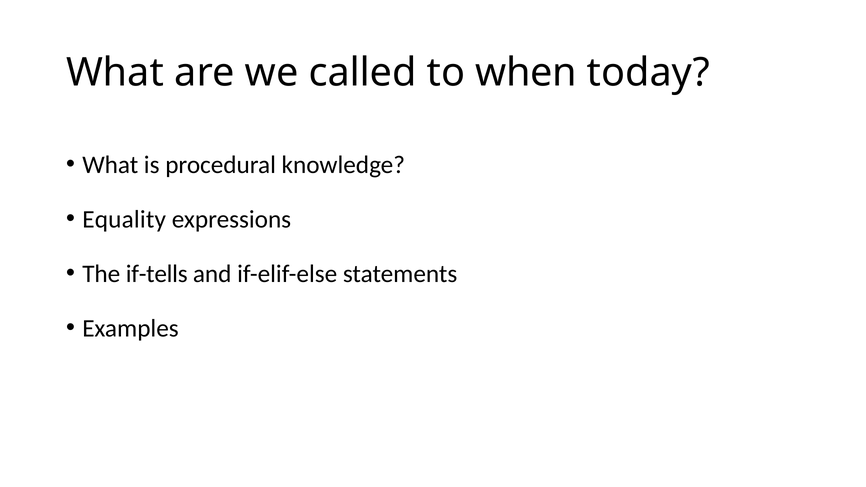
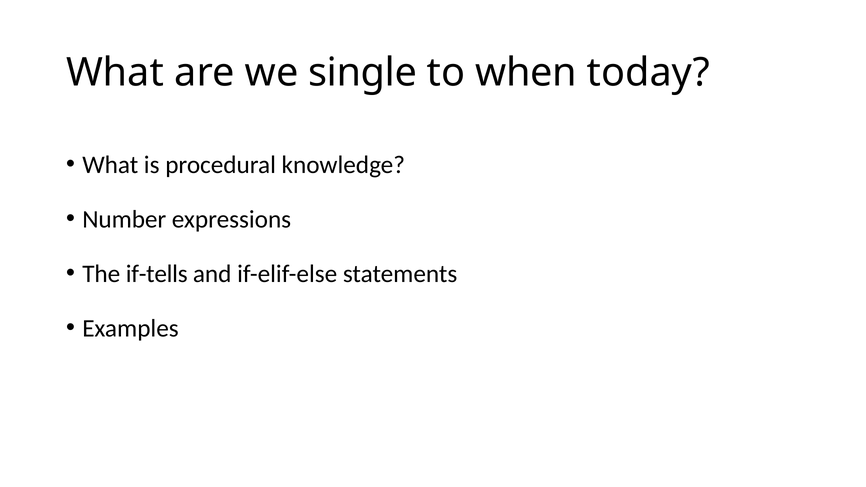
called: called -> single
Equality: Equality -> Number
